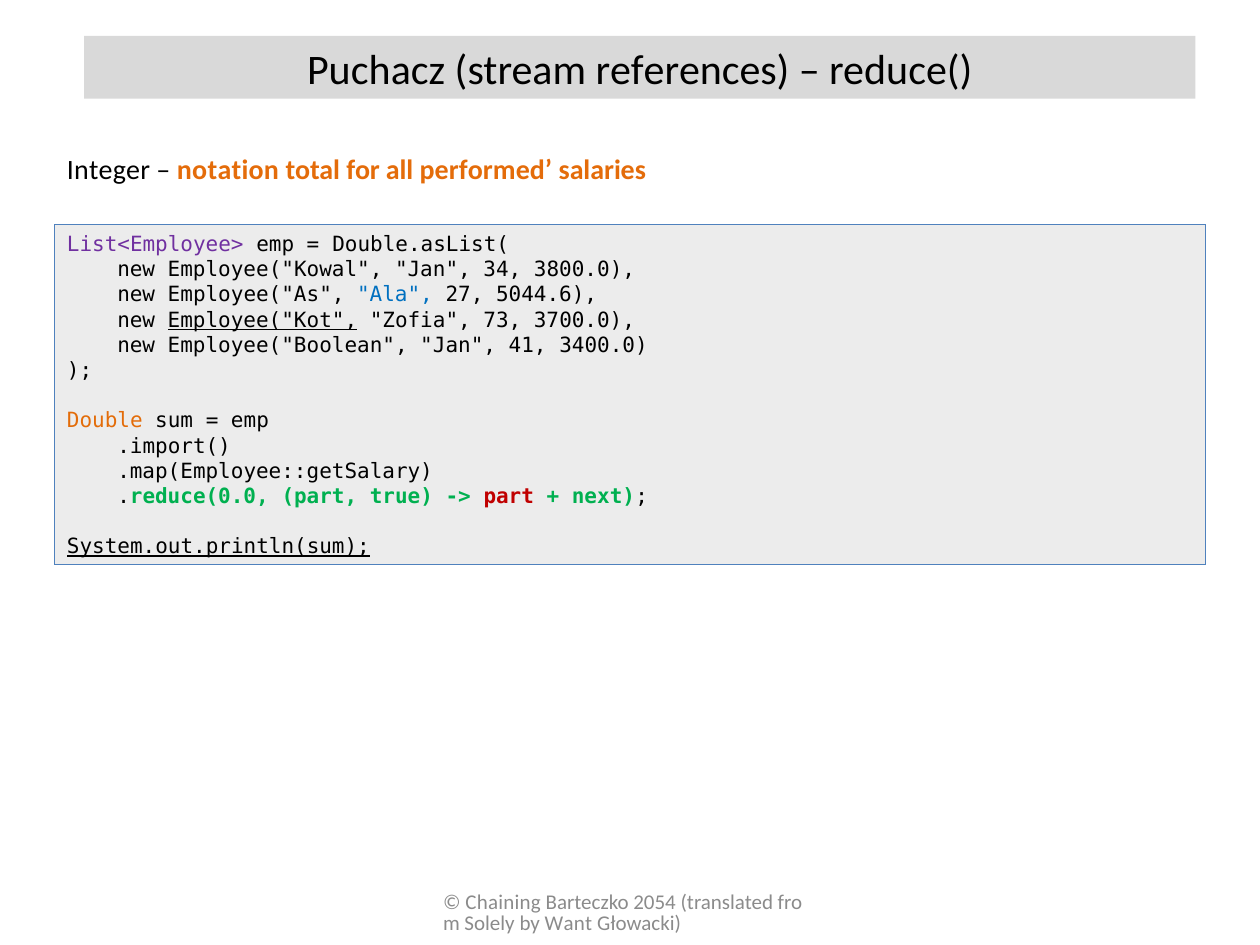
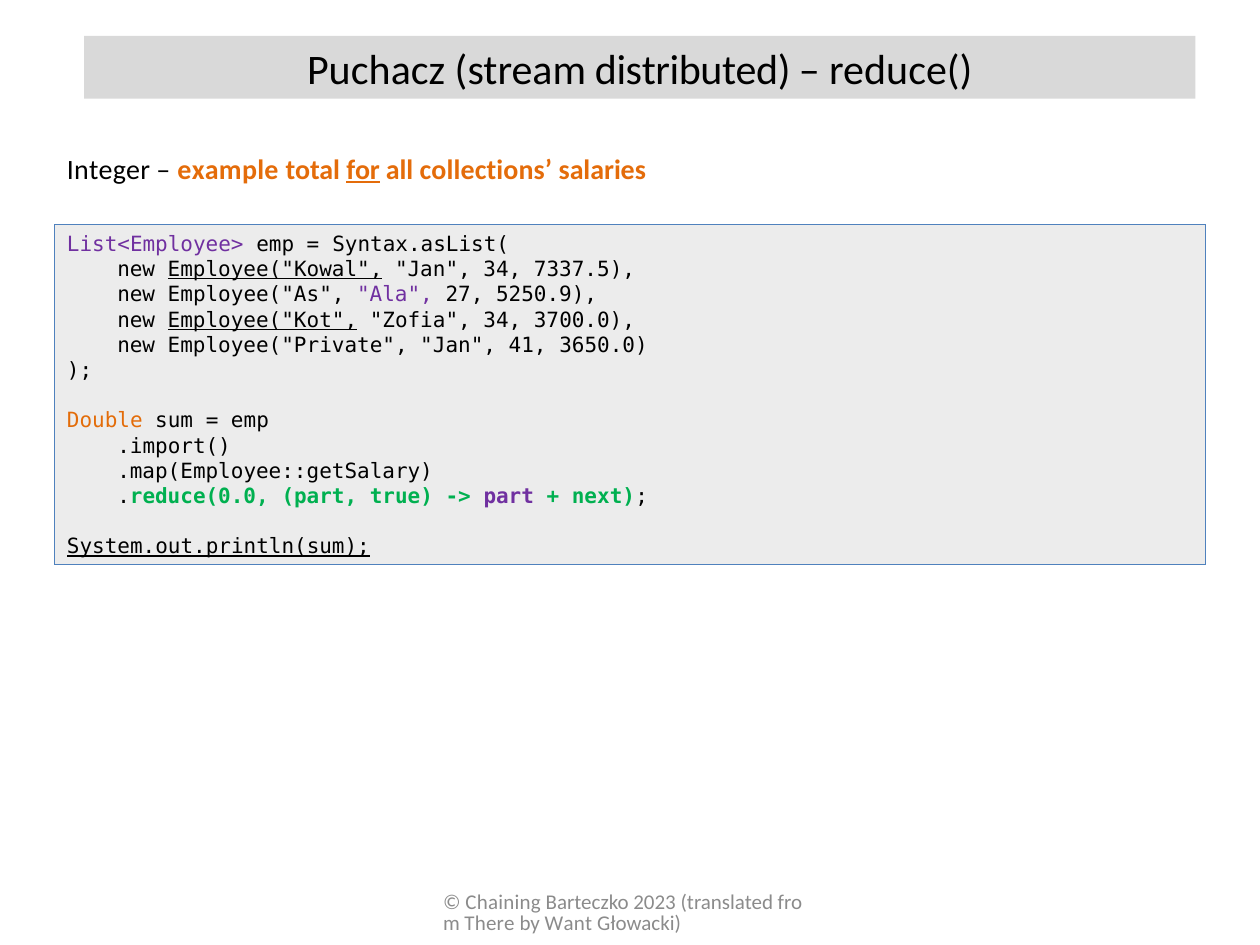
references: references -> distributed
notation: notation -> example
for underline: none -> present
performed: performed -> collections
Double.asList(: Double.asList( -> Syntax.asList(
Employee("Kowal underline: none -> present
3800.0: 3800.0 -> 7337.5
Ala colour: blue -> purple
5044.6: 5044.6 -> 5250.9
Zofia 73: 73 -> 34
Employee("Boolean: Employee("Boolean -> Employee("Private
3400.0: 3400.0 -> 3650.0
part at (509, 497) colour: red -> purple
2054: 2054 -> 2023
Solely: Solely -> There
